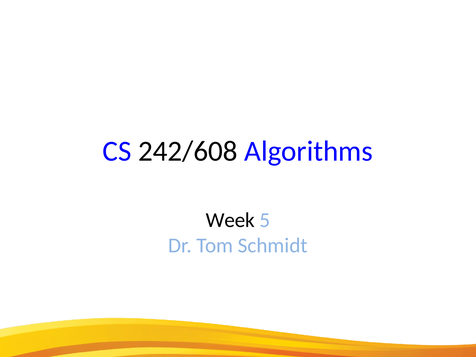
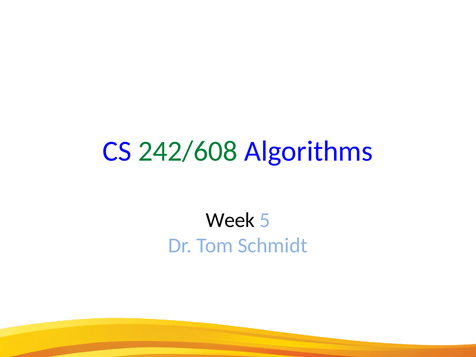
242/608 colour: black -> green
